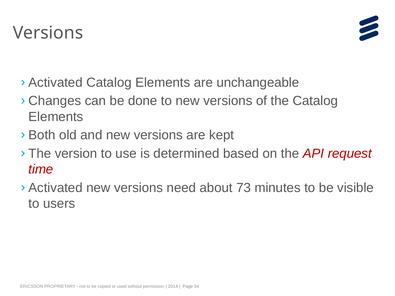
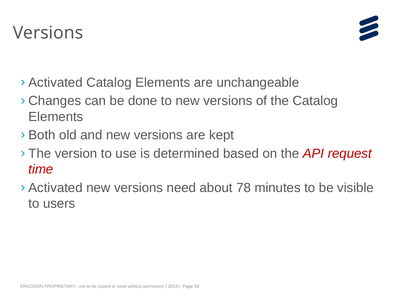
73: 73 -> 78
